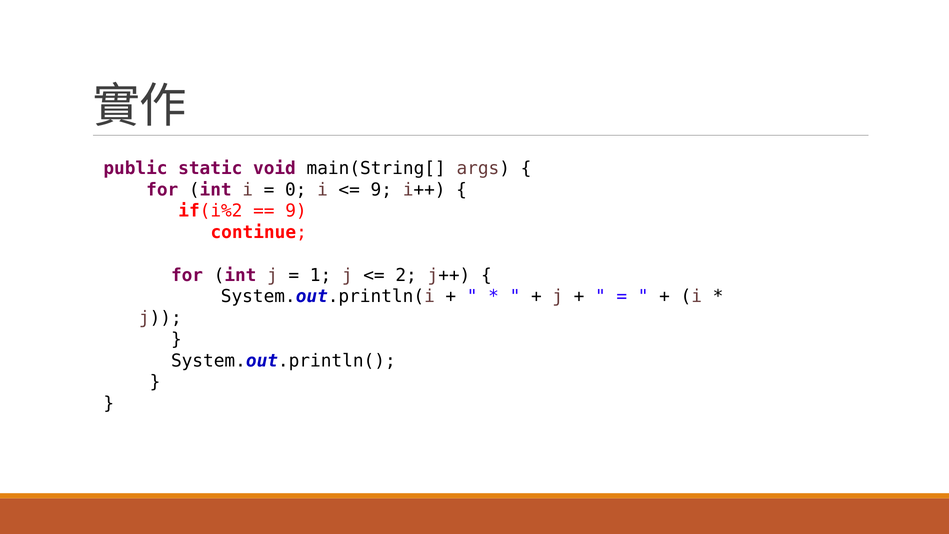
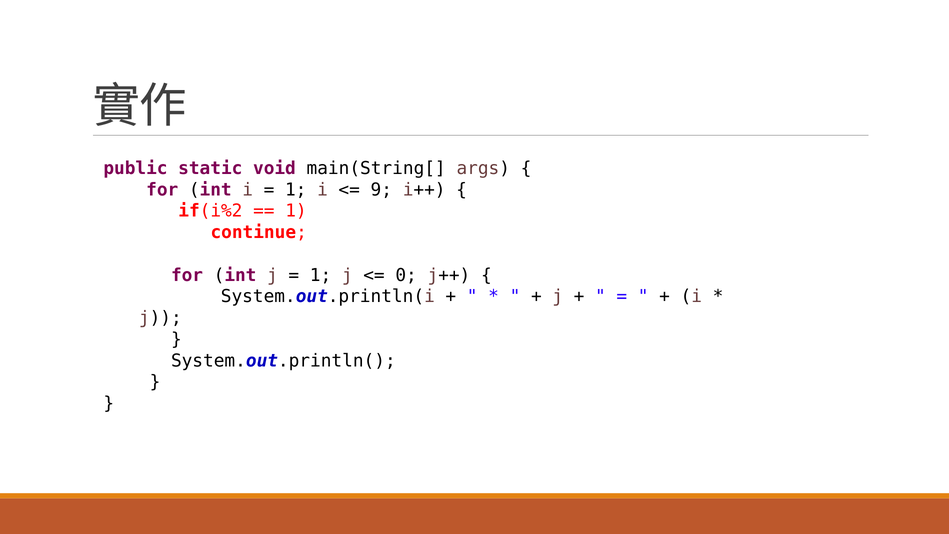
0 at (296, 190): 0 -> 1
9 at (296, 211): 9 -> 1
2: 2 -> 0
